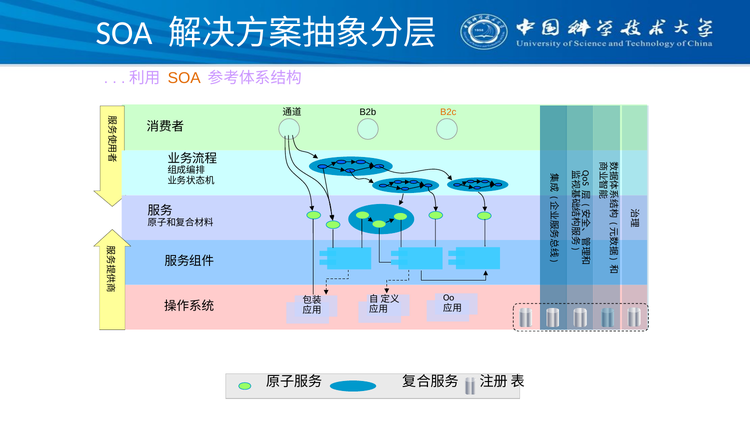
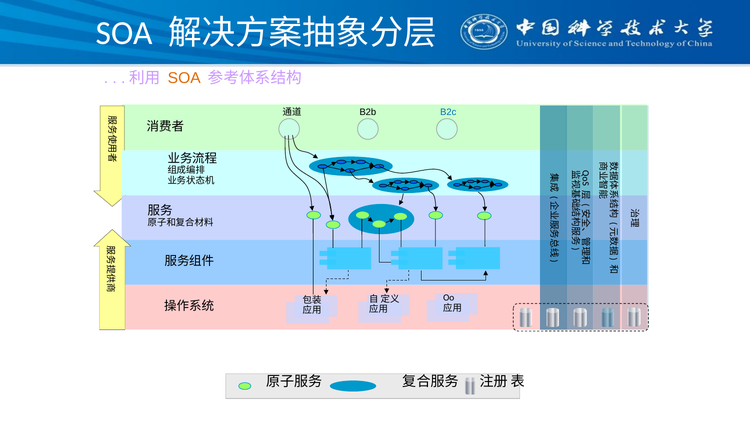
B2c colour: orange -> blue
